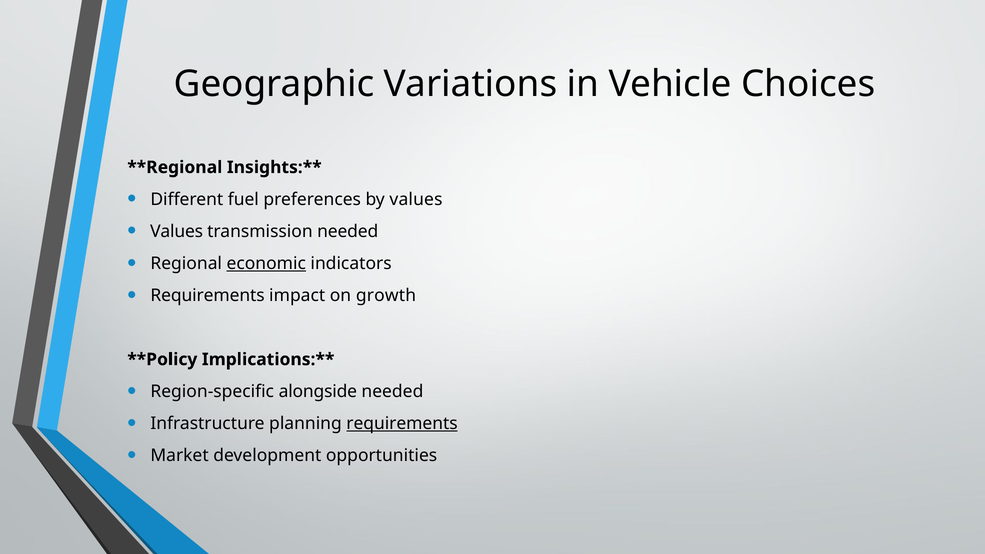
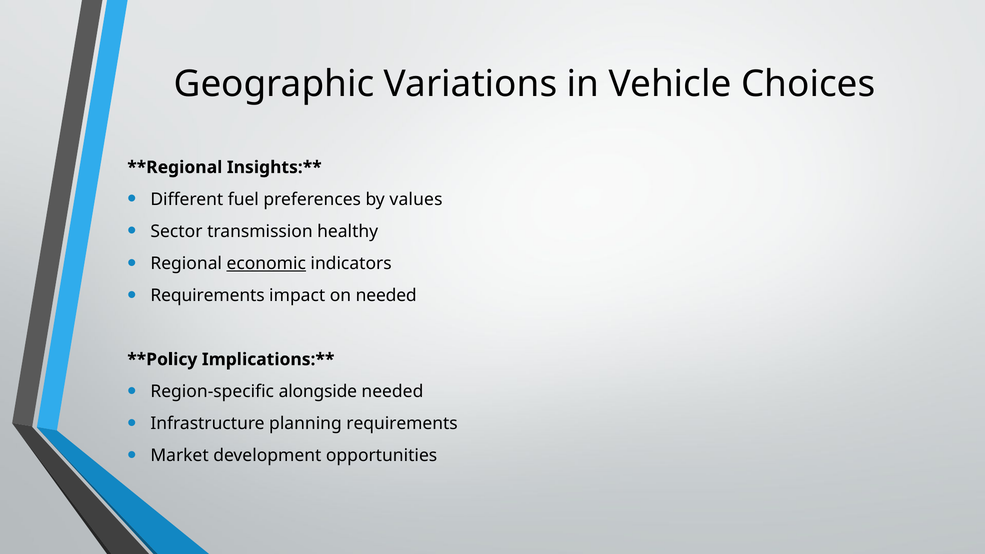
Values at (177, 231): Values -> Sector
transmission needed: needed -> healthy
on growth: growth -> needed
requirements at (402, 424) underline: present -> none
